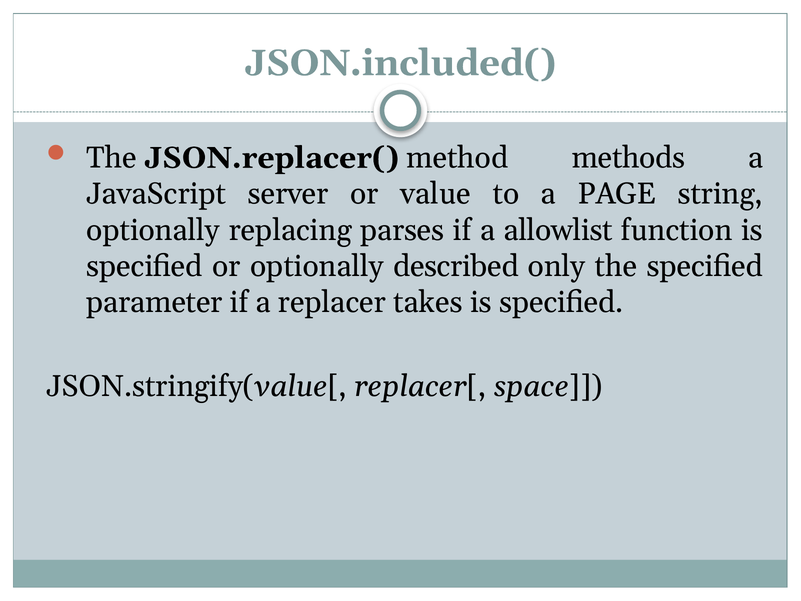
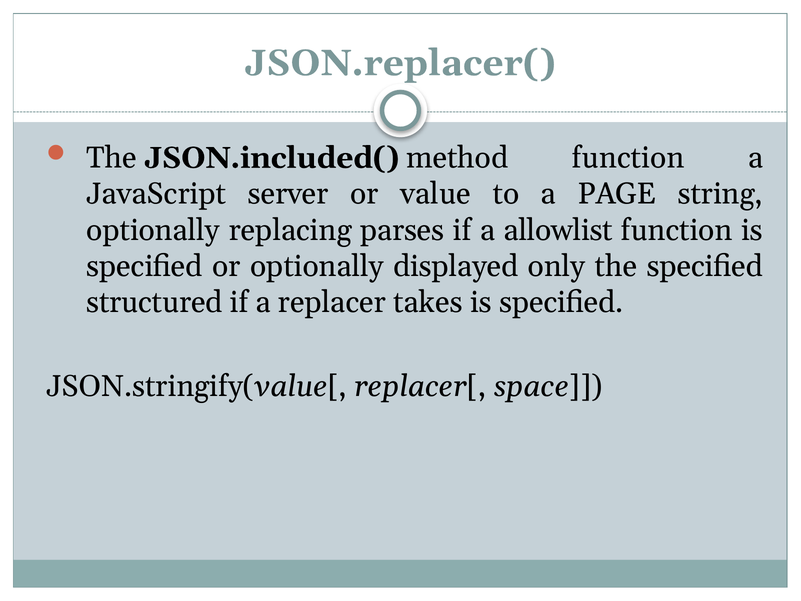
JSON.included(: JSON.included( -> JSON.replacer(
JSON.replacer(: JSON.replacer( -> JSON.included(
method methods: methods -> function
described: described -> displayed
parameter: parameter -> structured
